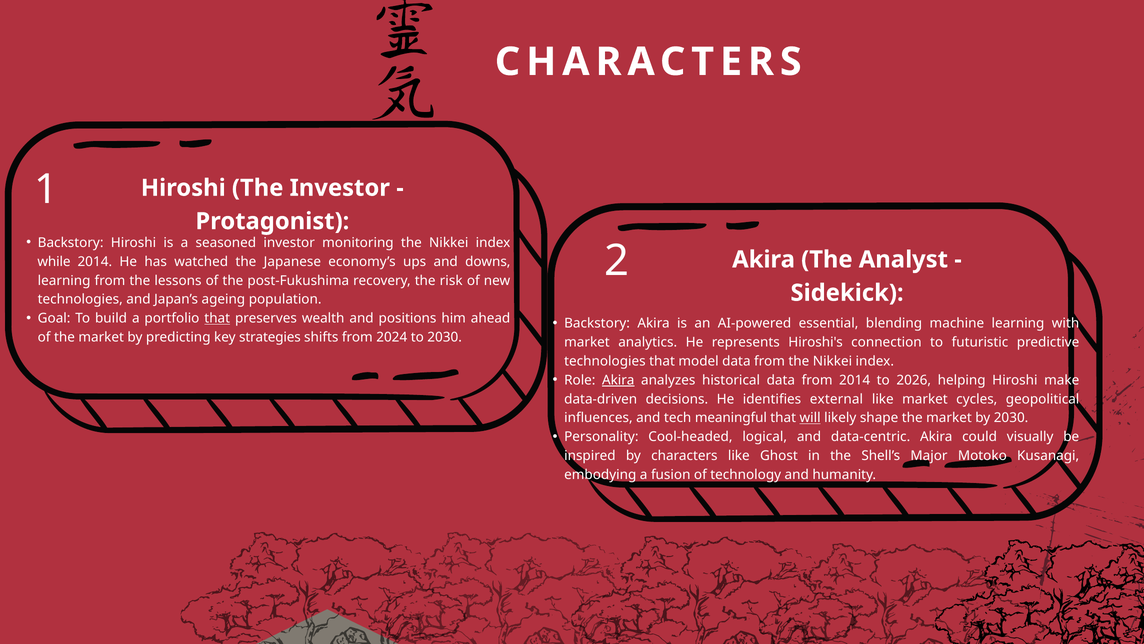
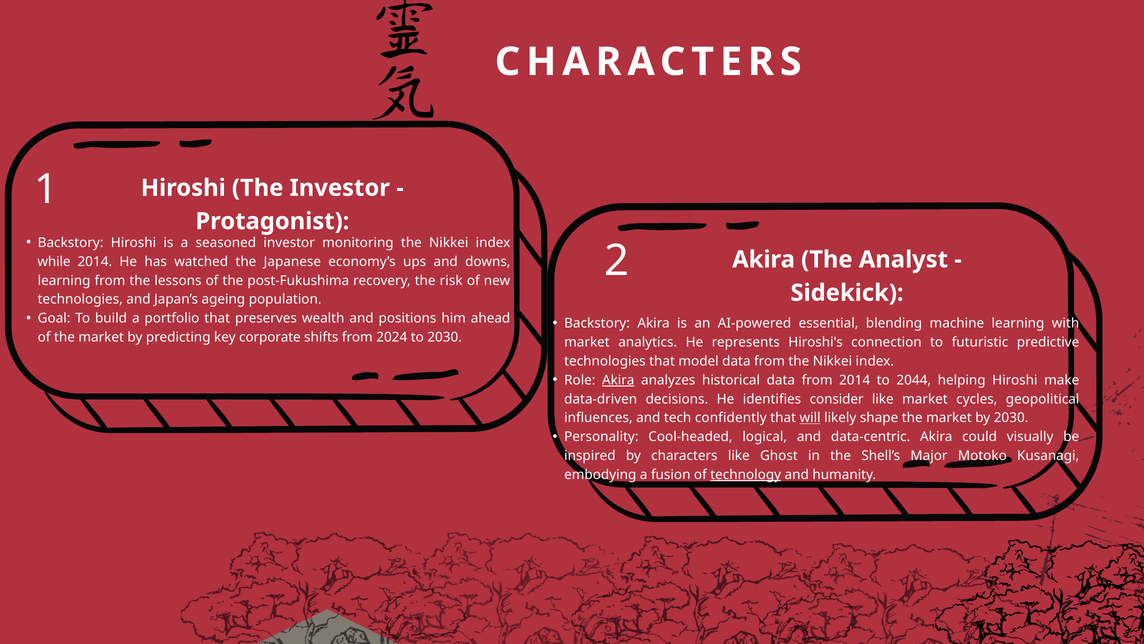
that at (217, 318) underline: present -> none
strategies: strategies -> corporate
2026: 2026 -> 2044
external: external -> consider
meaningful: meaningful -> confidently
technology underline: none -> present
